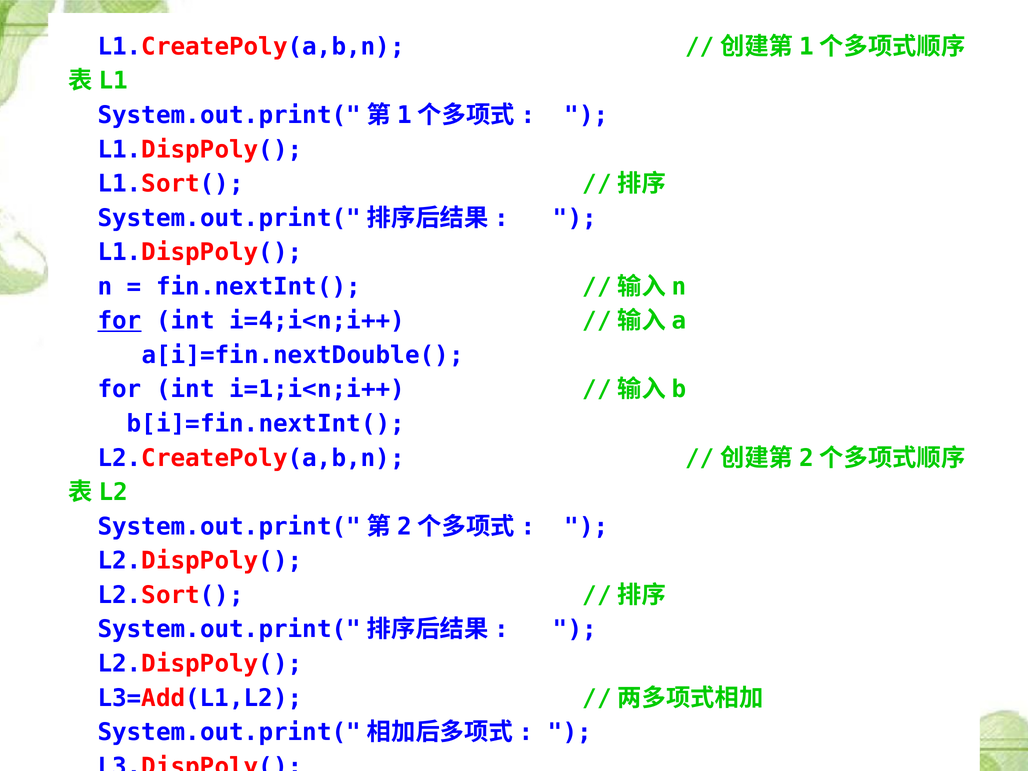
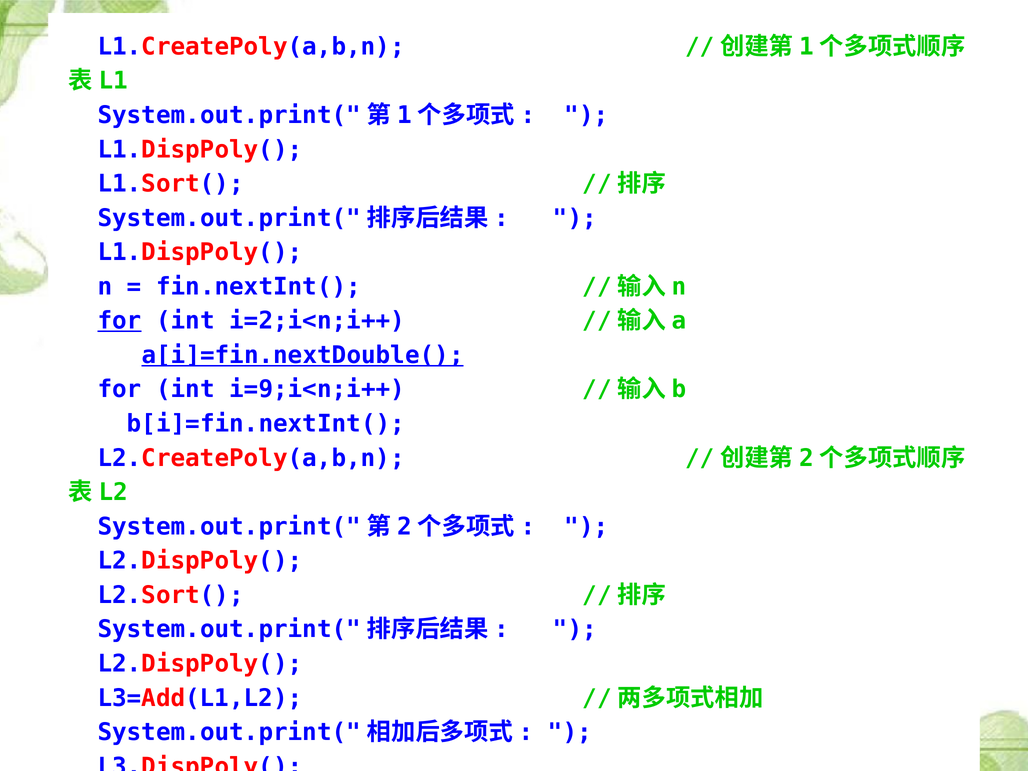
i=4;i<n;i++: i=4;i<n;i++ -> i=2;i<n;i++
a[i]=fin.nextDouble( underline: none -> present
i=1;i<n;i++: i=1;i<n;i++ -> i=9;i<n;i++
